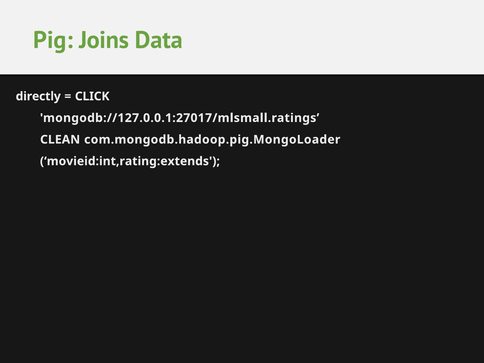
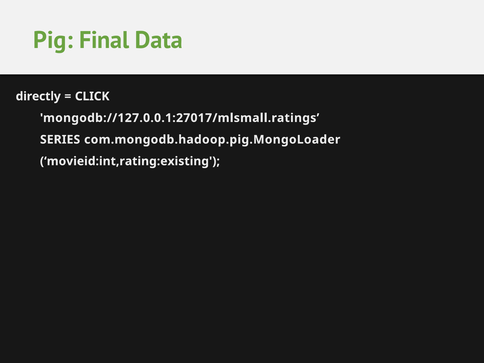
Joins: Joins -> Final
CLEAN: CLEAN -> SERIES
movieid:int,rating:extends: movieid:int,rating:extends -> movieid:int,rating:existing
